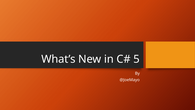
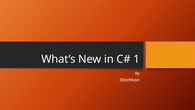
5: 5 -> 1
